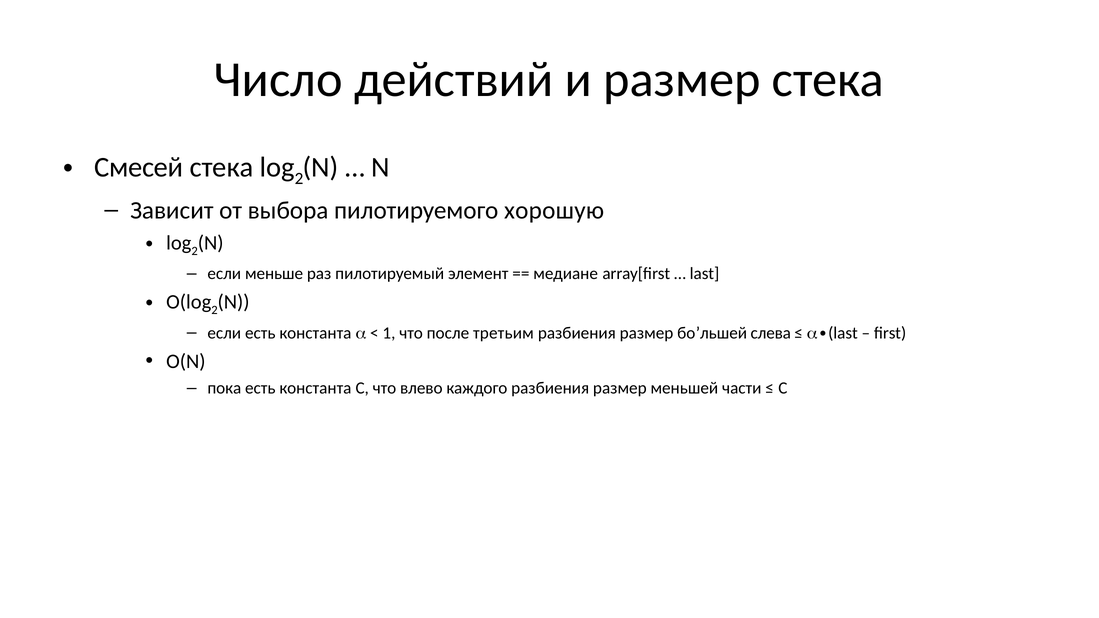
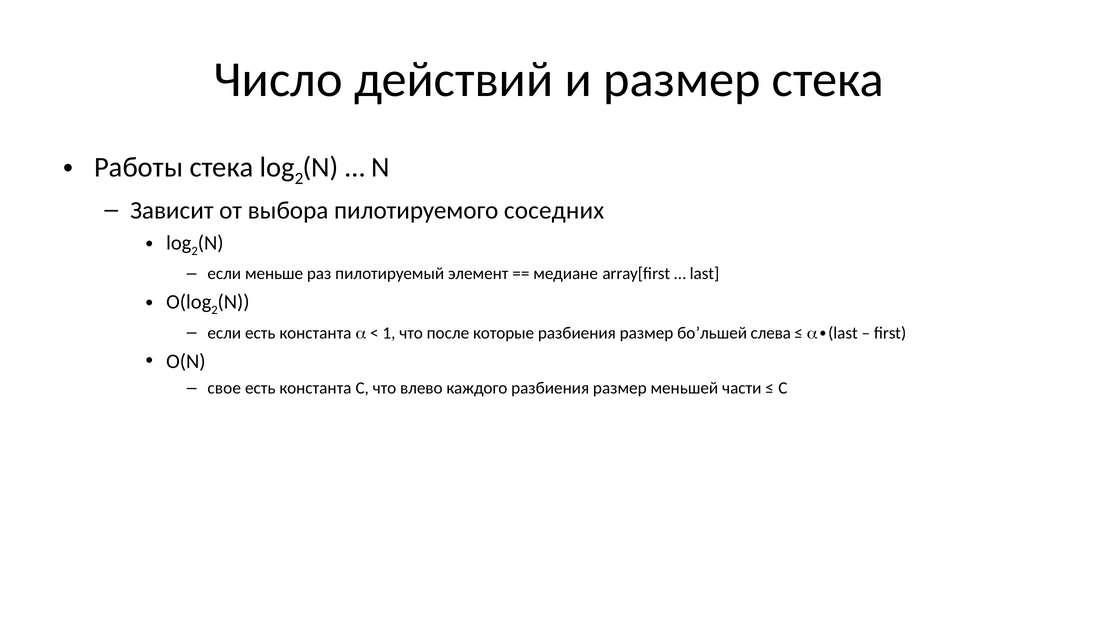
Смесей: Смесей -> Работы
хорошую: хорошую -> соседних
третьим: третьим -> которые
пока: пока -> свое
